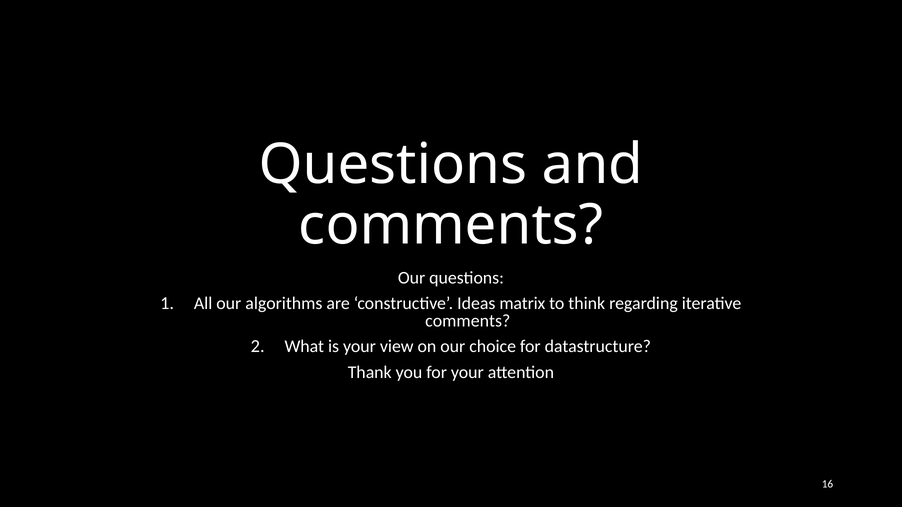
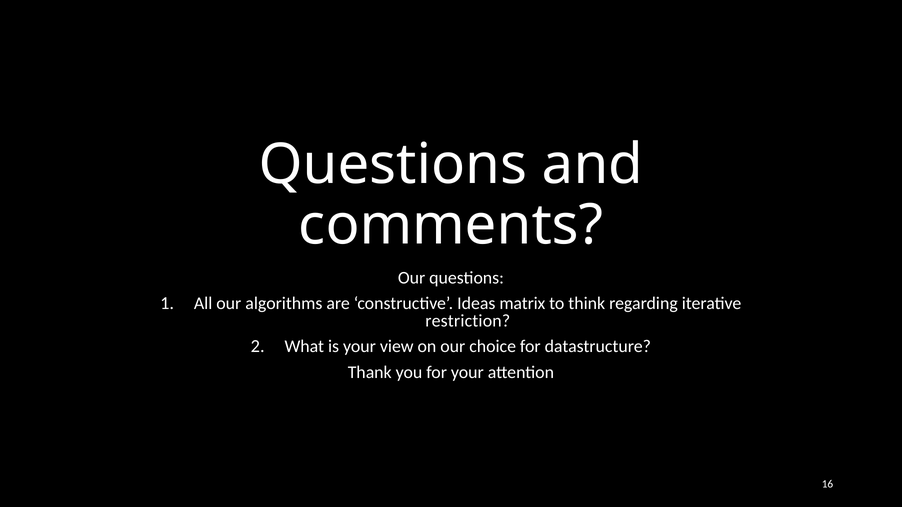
comments at (468, 321): comments -> restriction
